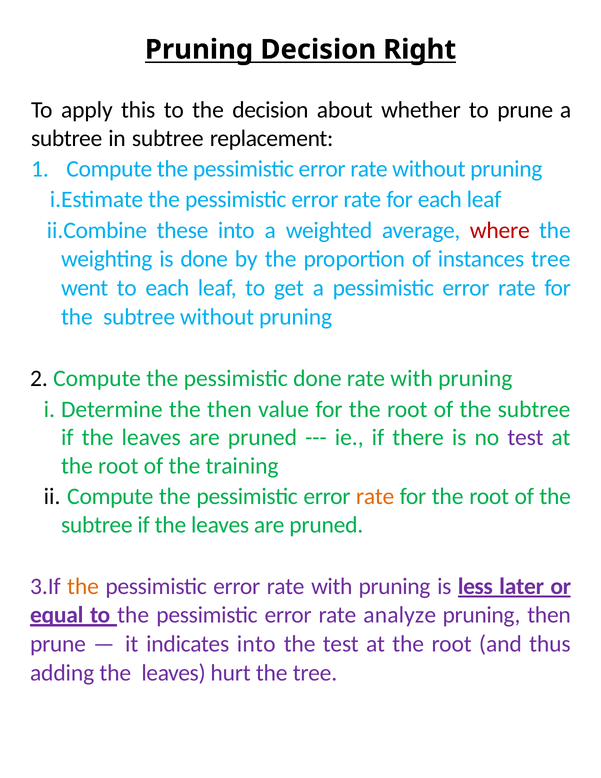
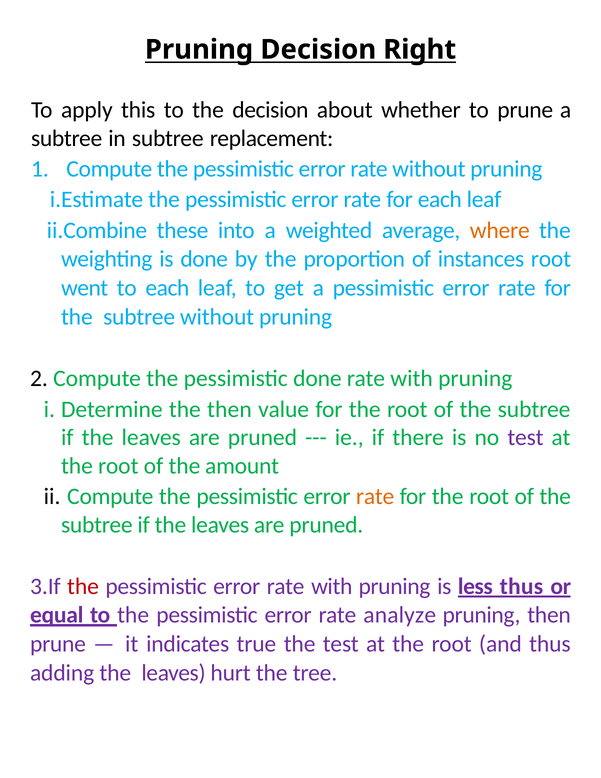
where colour: red -> orange
instances tree: tree -> root
training: training -> amount
the at (83, 586) colour: orange -> red
less later: later -> thus
indicates into: into -> true
